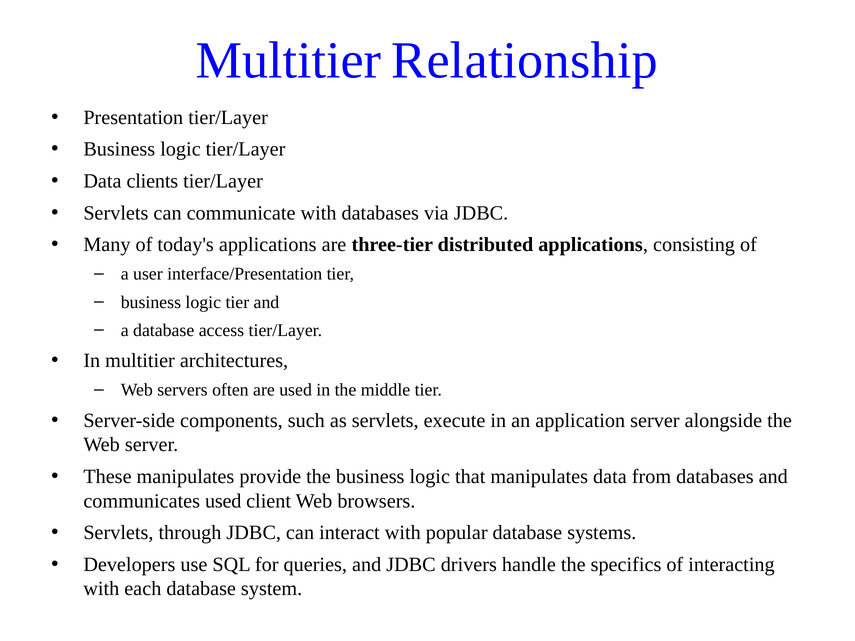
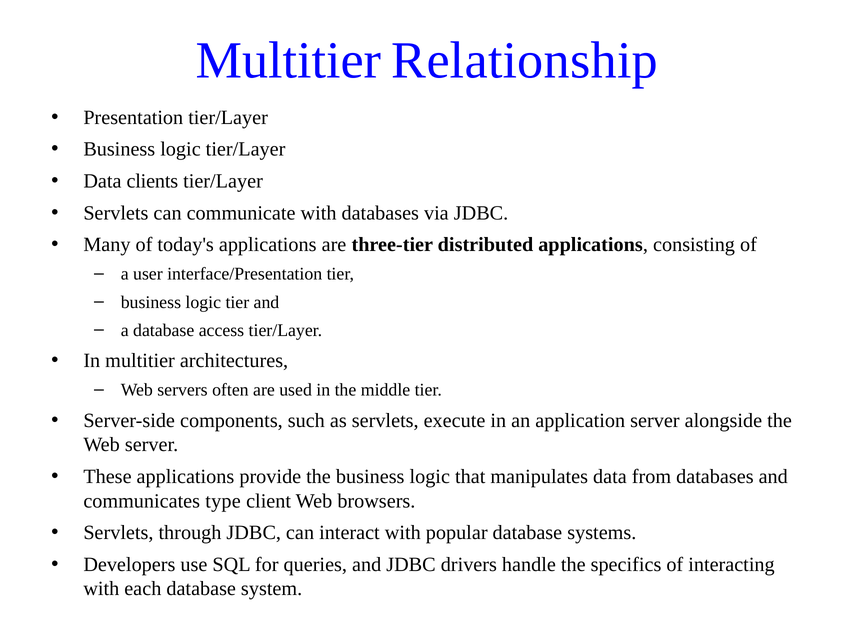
These manipulates: manipulates -> applications
communicates used: used -> type
